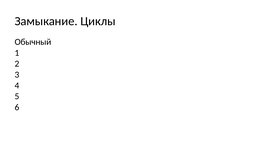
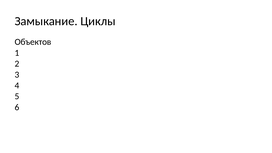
Обычный: Обычный -> Объектов
